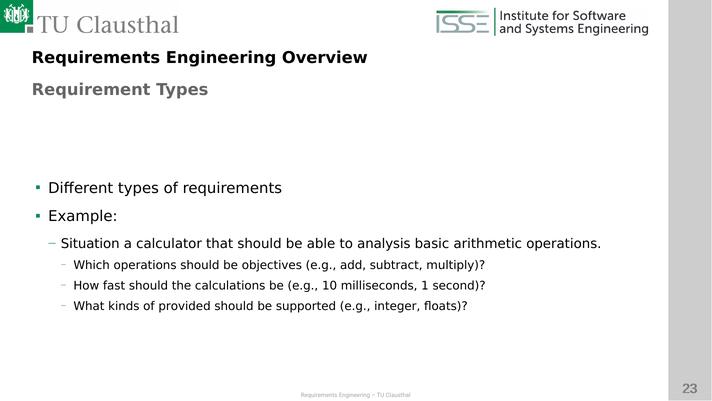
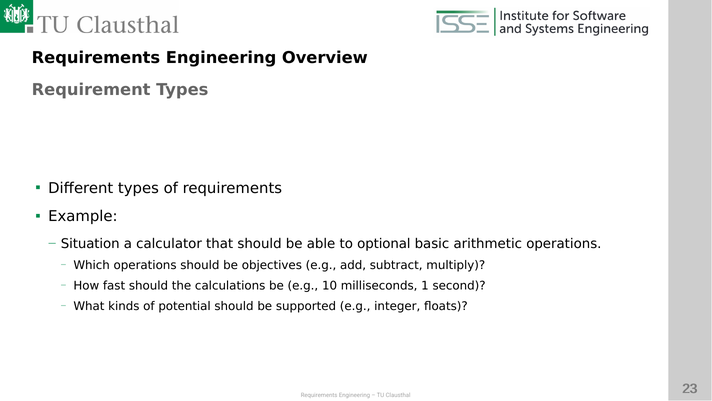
analysis: analysis -> optional
provided: provided -> potential
